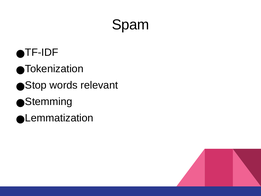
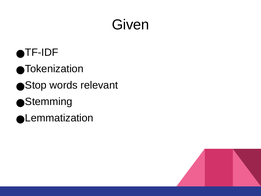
Spam: Spam -> Given
